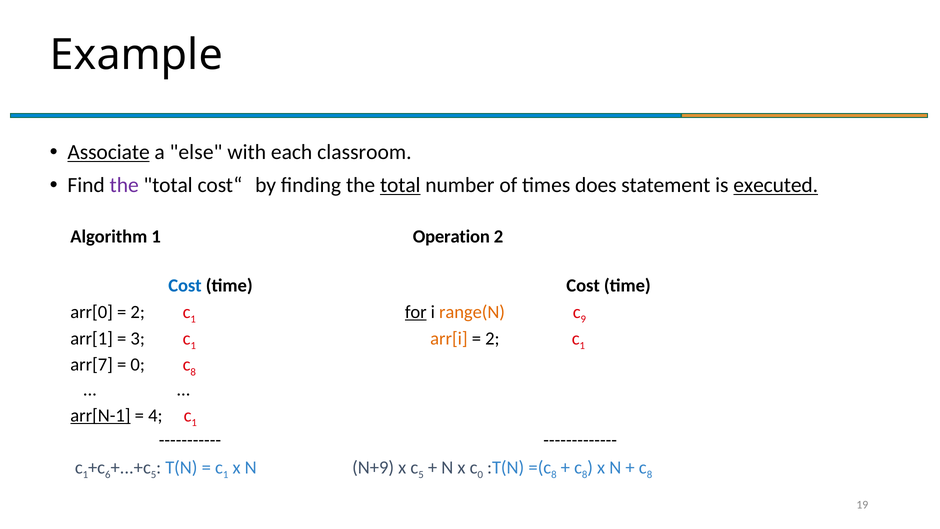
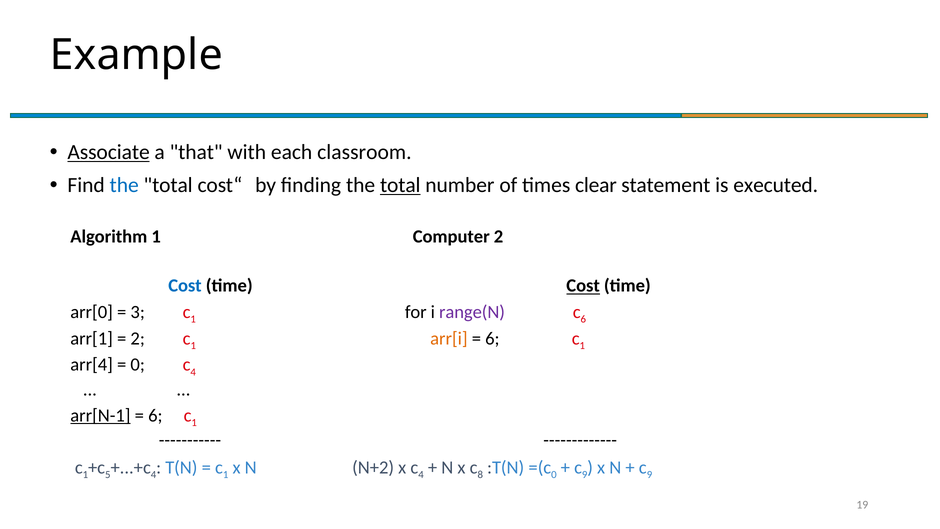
else: else -> that
the at (124, 185) colour: purple -> blue
does: does -> clear
executed underline: present -> none
Operation: Operation -> Computer
Cost at (583, 286) underline: none -> present
2 at (138, 312): 2 -> 3
for underline: present -> none
range(N colour: orange -> purple
9 at (583, 319): 9 -> 6
3 at (138, 338): 3 -> 2
2 at (492, 338): 2 -> 6
arr[7: arr[7 -> arr[4
8 at (193, 372): 8 -> 4
4 at (155, 415): 4 -> 6
6: 6 -> 5
5 at (154, 475): 5 -> 4
N+9: N+9 -> N+2
5 at (421, 475): 5 -> 4
0 at (480, 475): 0 -> 8
8 at (554, 475): 8 -> 0
8 at (585, 475): 8 -> 9
8 at (650, 475): 8 -> 9
